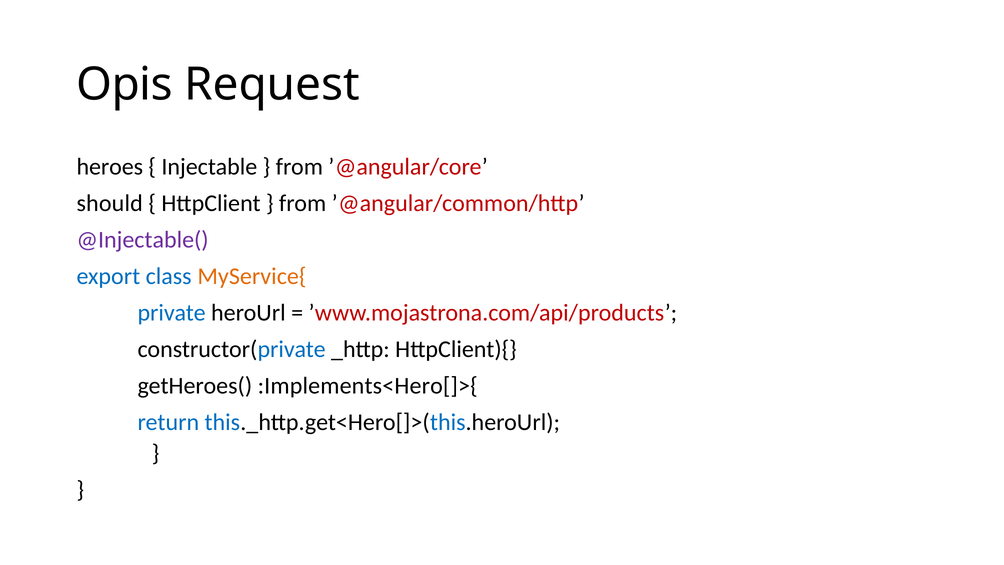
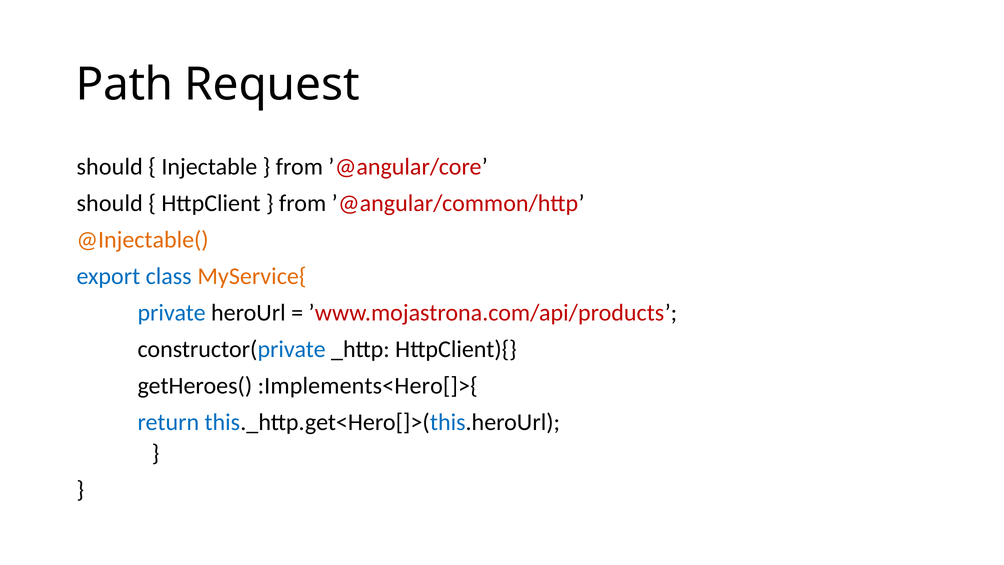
Opis: Opis -> Path
heroes at (110, 167): heroes -> should
@Injectable( colour: purple -> orange
